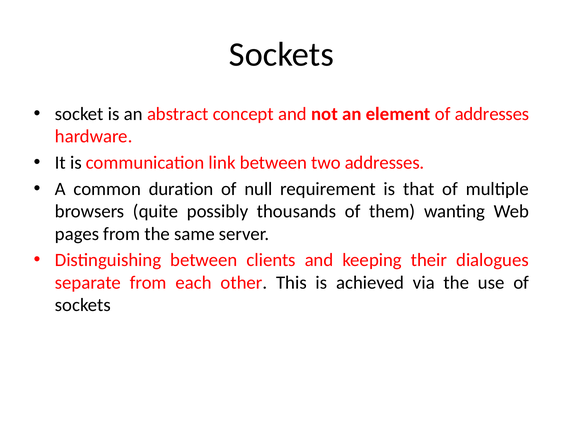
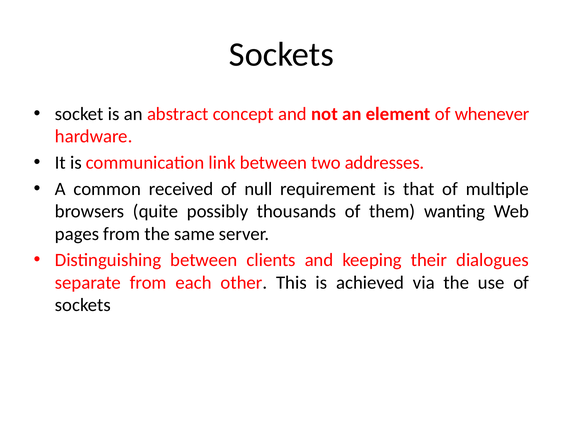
of addresses: addresses -> whenever
duration: duration -> received
